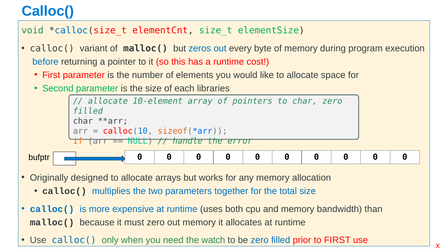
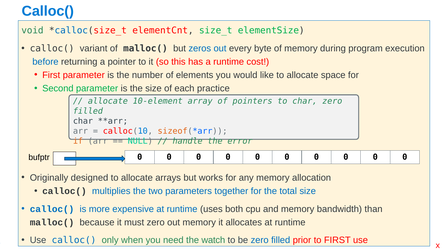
libraries: libraries -> practice
